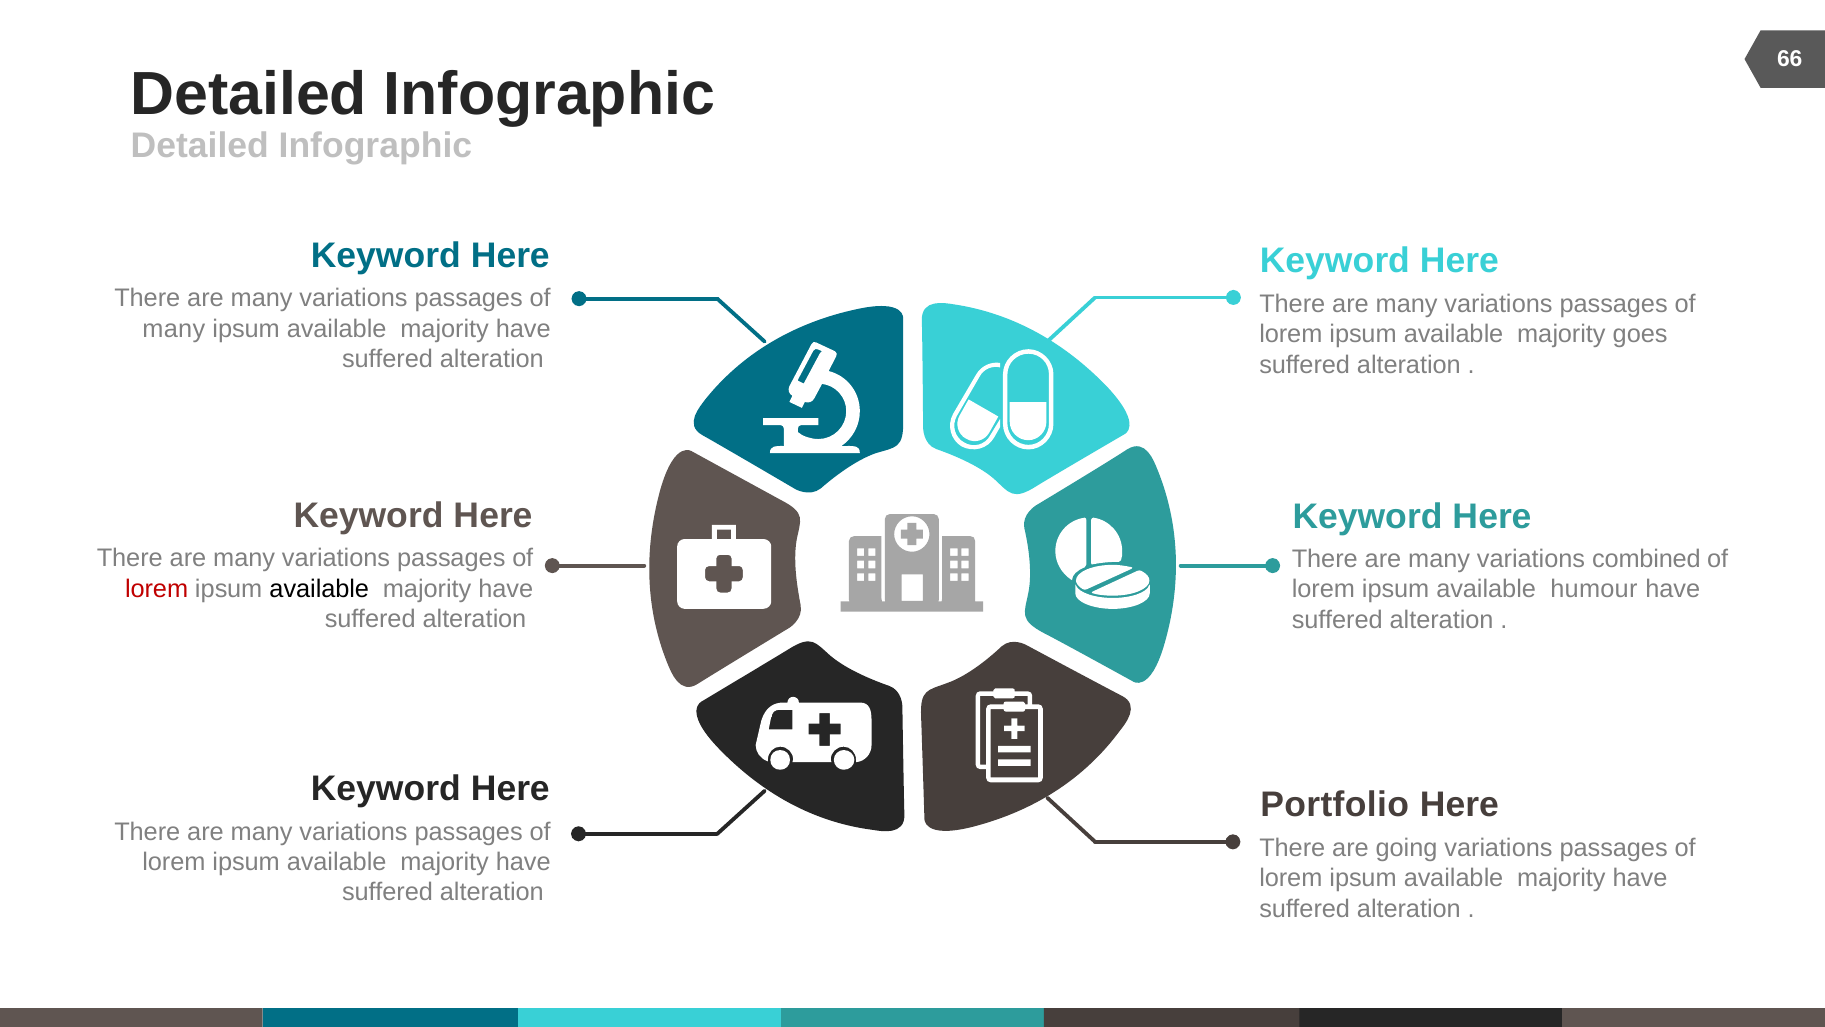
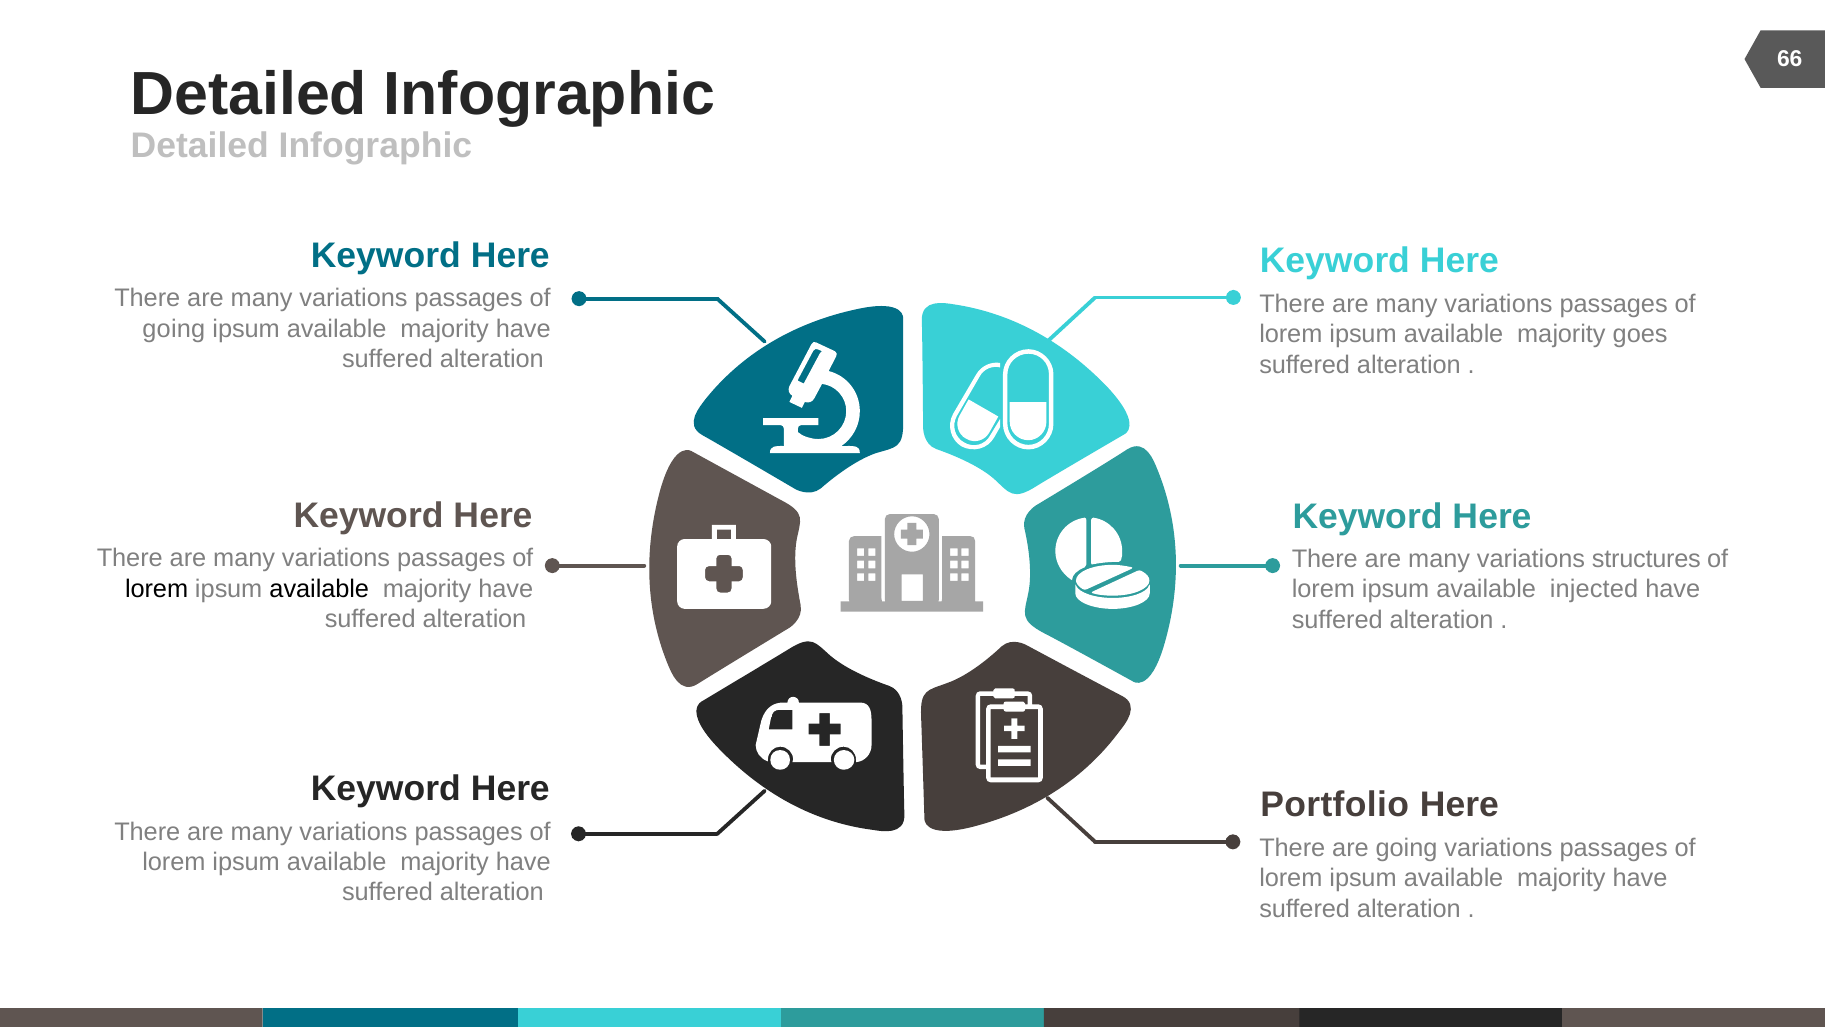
many at (174, 329): many -> going
combined: combined -> structures
lorem at (157, 588) colour: red -> black
humour: humour -> injected
